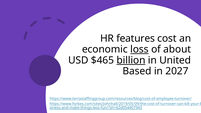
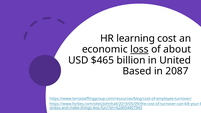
features: features -> learning
billion underline: present -> none
2027: 2027 -> 2087
